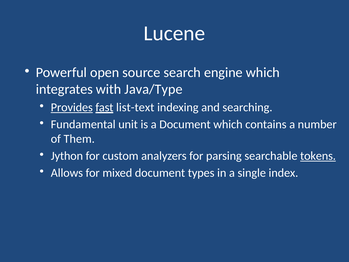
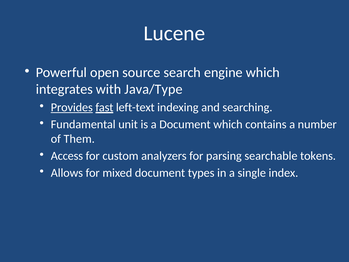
list-text: list-text -> left-text
Jython: Jython -> Access
tokens underline: present -> none
